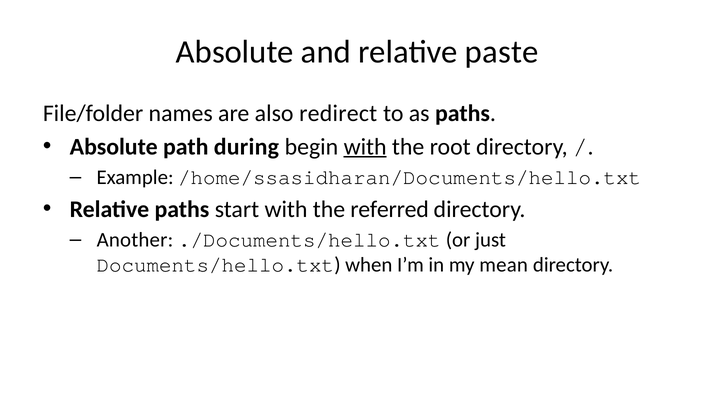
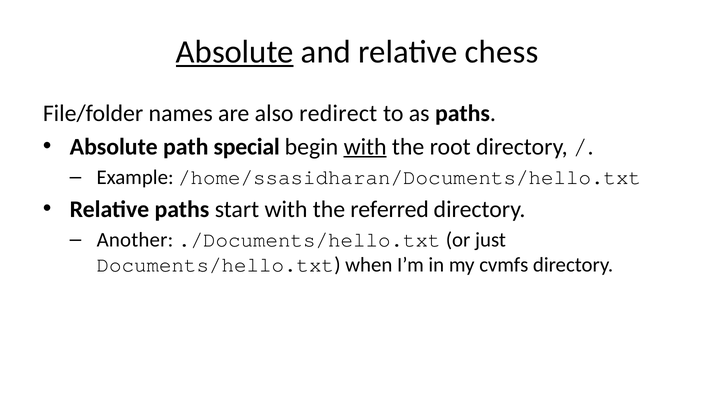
Absolute at (235, 52) underline: none -> present
paste: paste -> chess
during: during -> special
mean: mean -> cvmfs
